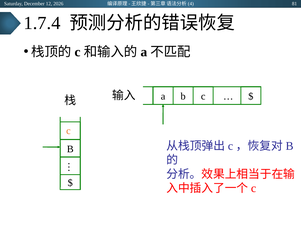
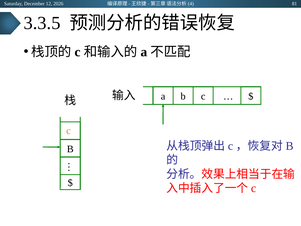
1.7.4: 1.7.4 -> 3.3.5
